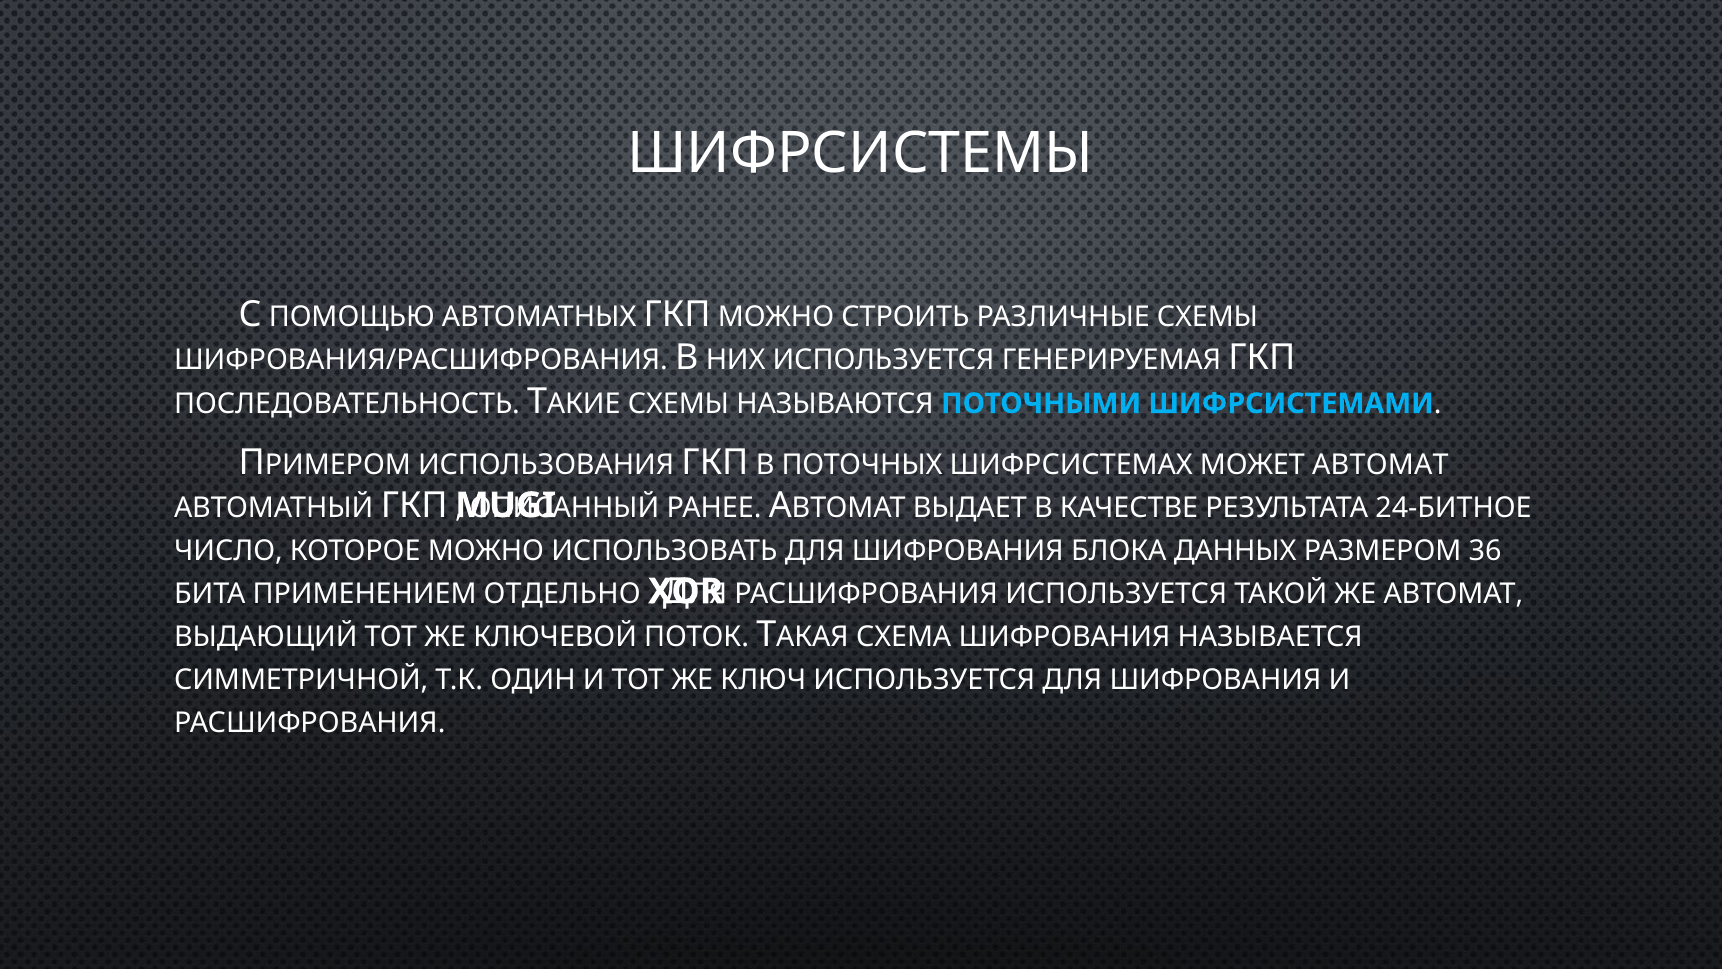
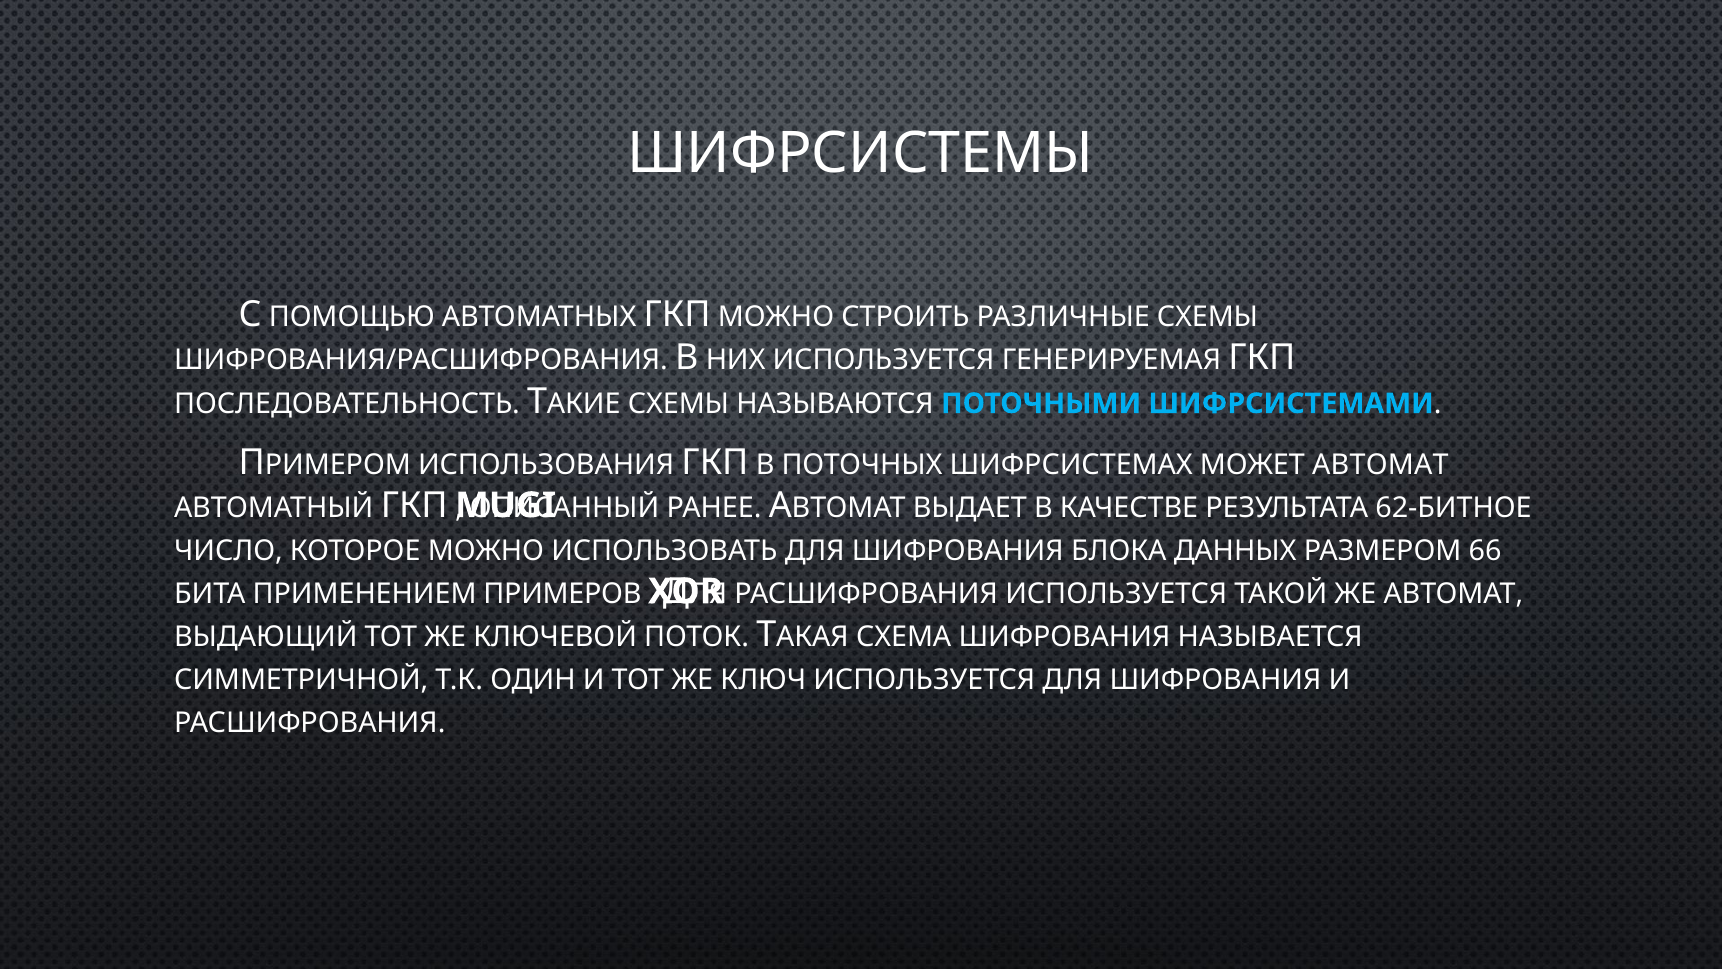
24-БИТНОЕ: 24-БИТНОЕ -> 62-БИТНОЕ
36: 36 -> 66
ОТДЕЛЬНО: ОТДЕЛЬНО -> ПРИМЕРОВ
